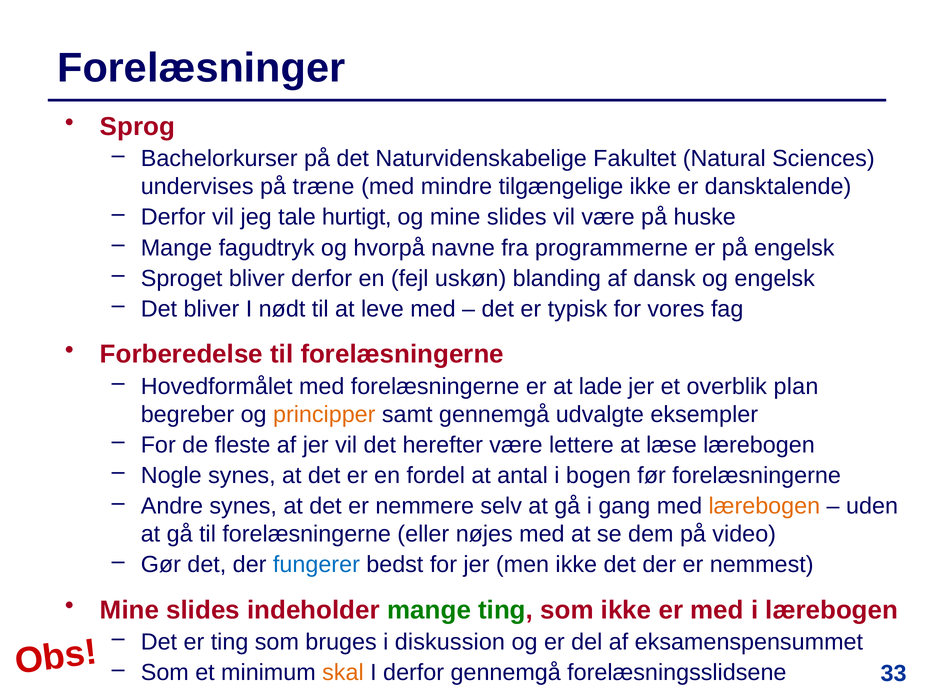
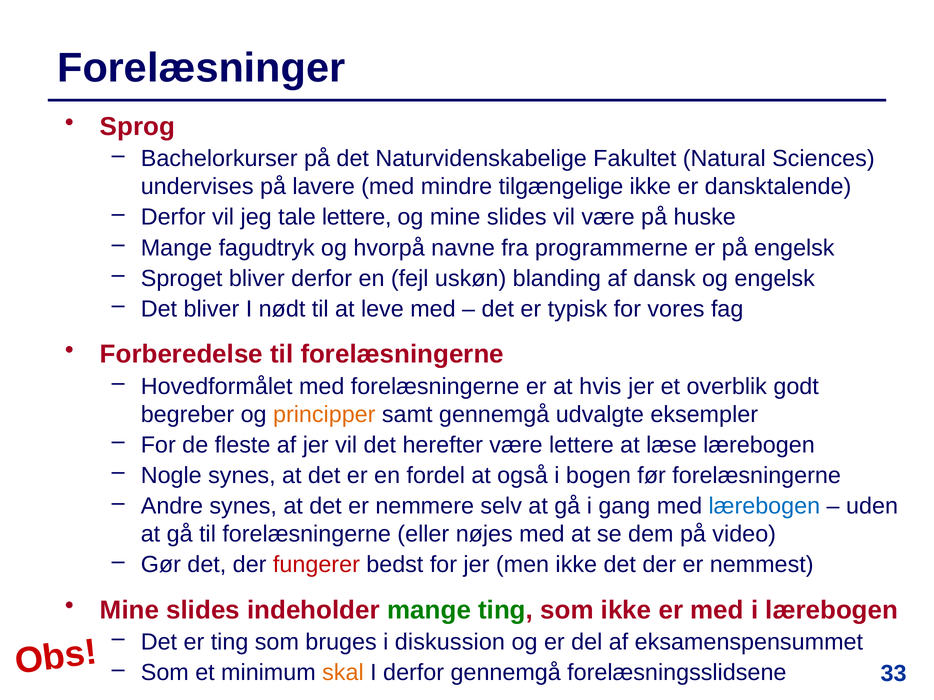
træne: træne -> lavere
tale hurtigt: hurtigt -> lettere
lade: lade -> hvis
plan: plan -> godt
antal: antal -> også
lærebogen at (764, 507) colour: orange -> blue
fungerer colour: blue -> red
